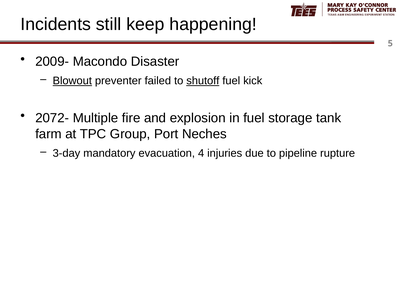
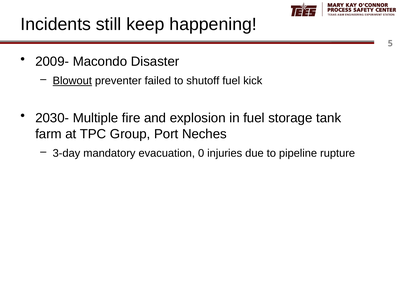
shutoff underline: present -> none
2072-: 2072- -> 2030-
4: 4 -> 0
